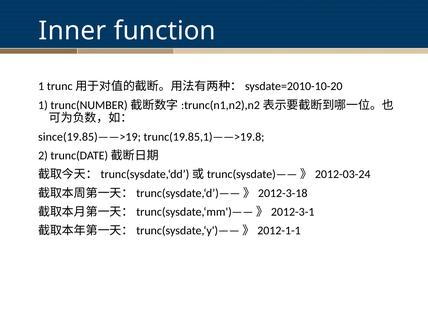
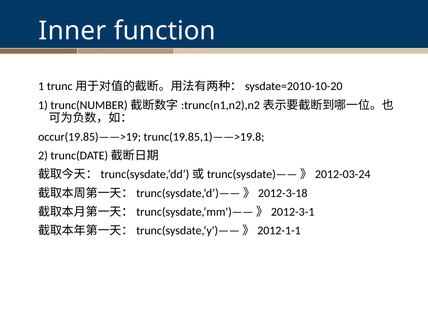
since(19.85)——>19: since(19.85)——>19 -> occur(19.85)——>19
